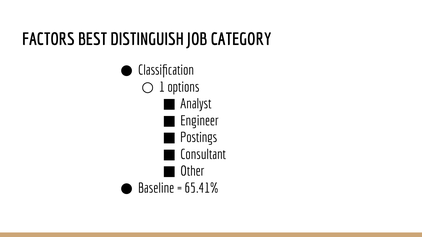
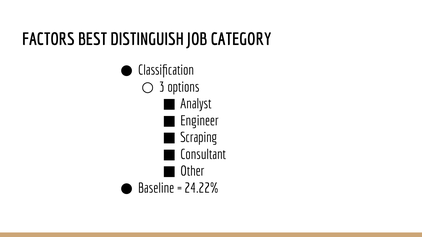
1: 1 -> 3
Postings: Postings -> Scraping
65.41%: 65.41% -> 24.22%
